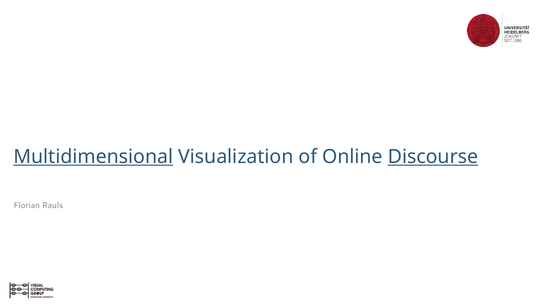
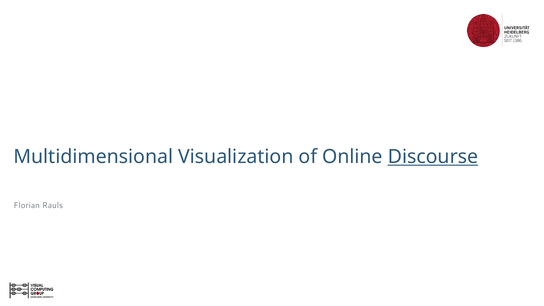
Multidimensional underline: present -> none
